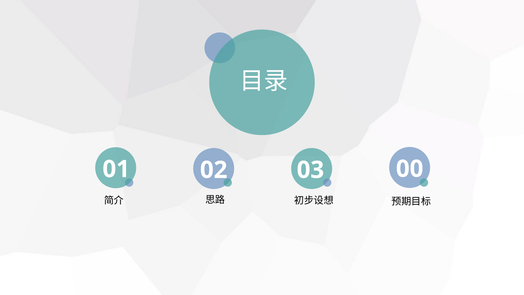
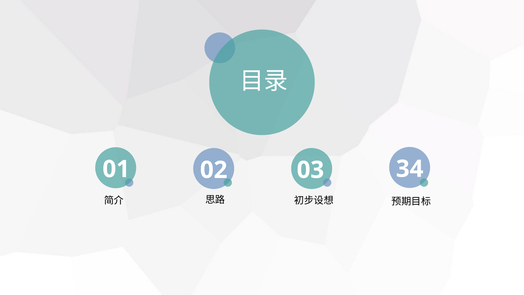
00: 00 -> 34
